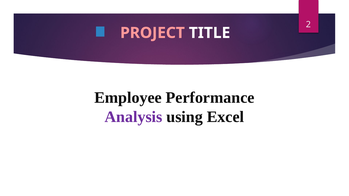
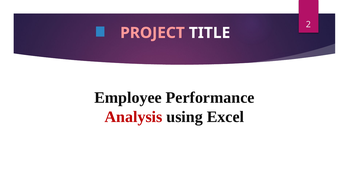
Analysis colour: purple -> red
